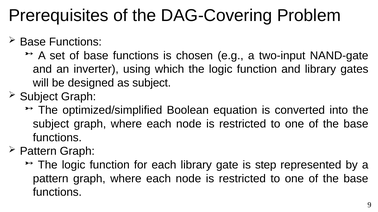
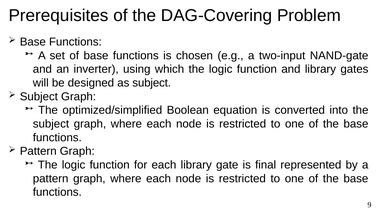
step: step -> final
